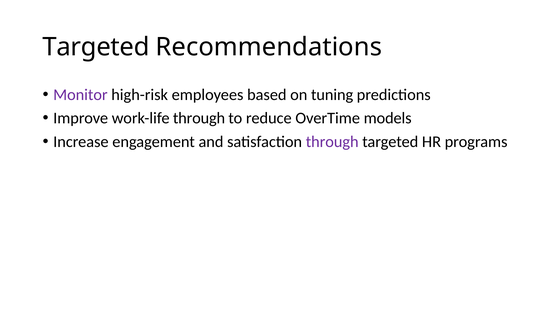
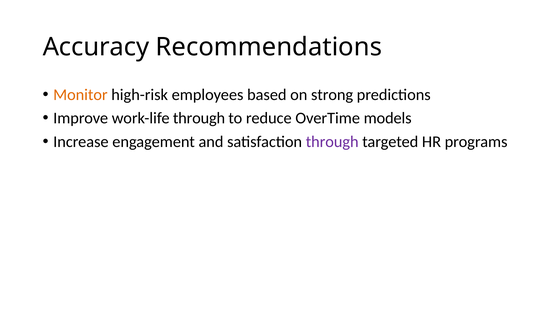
Targeted at (96, 47): Targeted -> Accuracy
Monitor colour: purple -> orange
tuning: tuning -> strong
